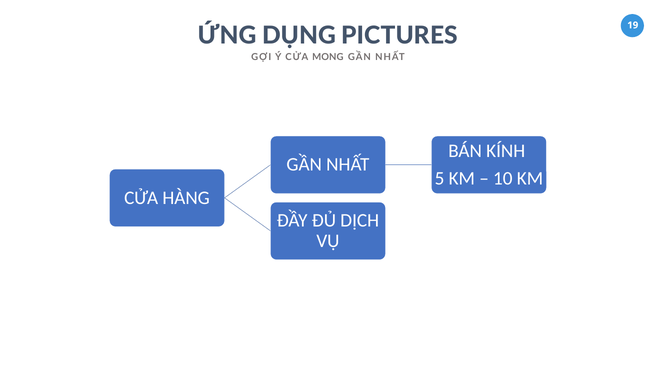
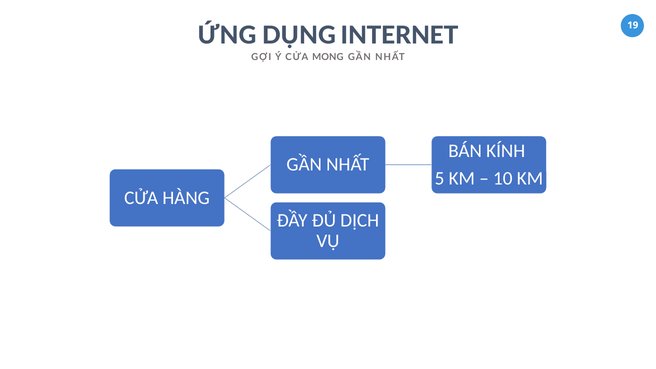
PICTURES: PICTURES -> INTERNET
